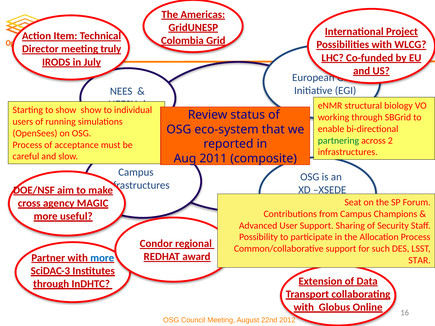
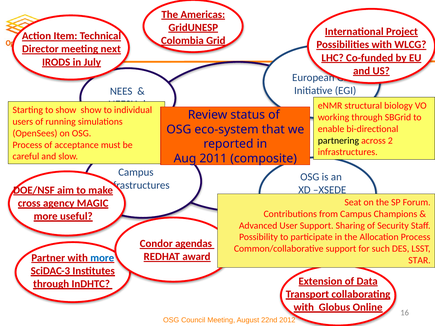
truly: truly -> next
partnering colour: green -> black
regional: regional -> agendas
